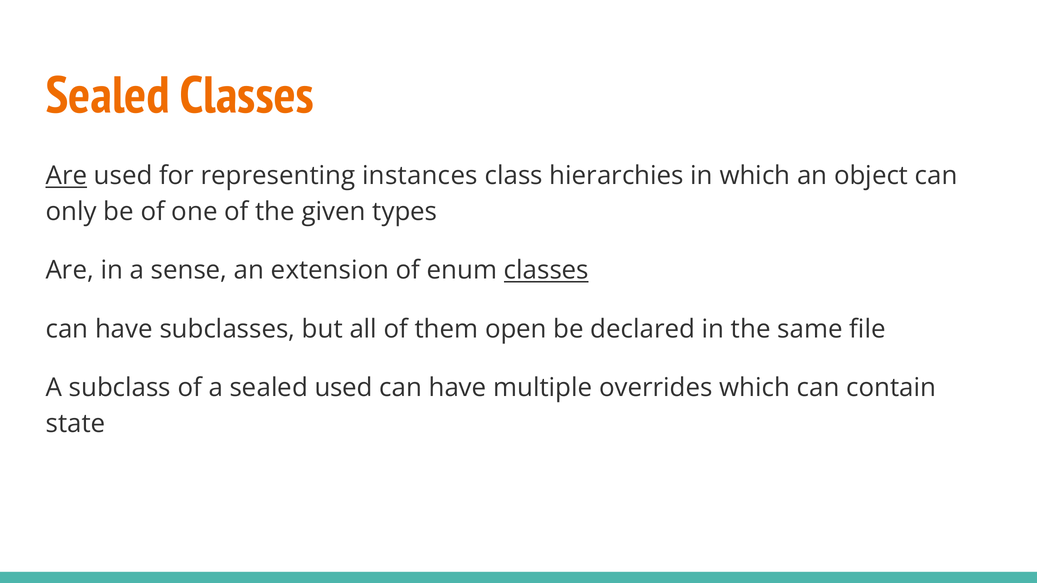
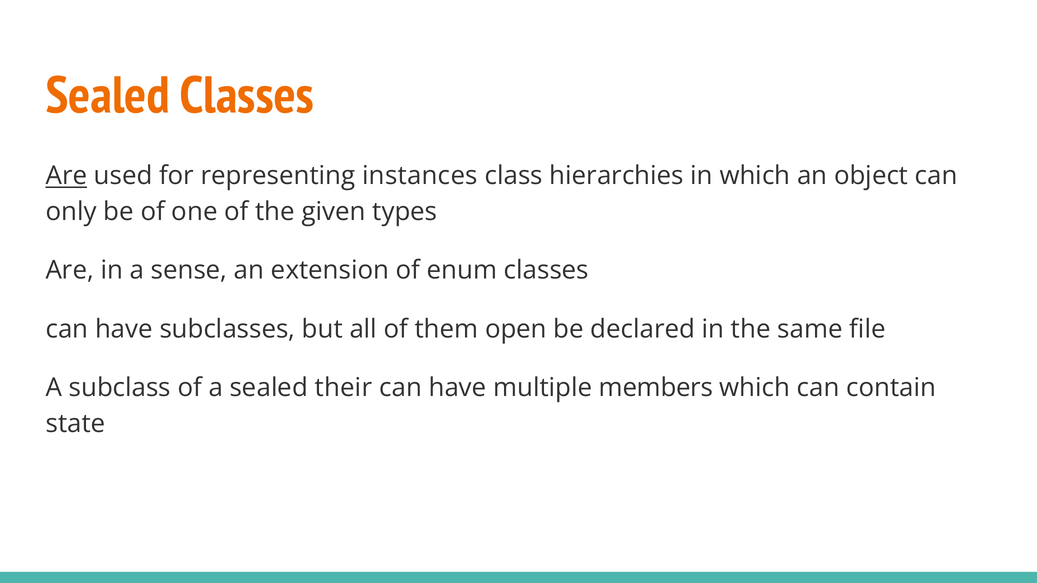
classes at (546, 271) underline: present -> none
sealed used: used -> their
overrides: overrides -> members
